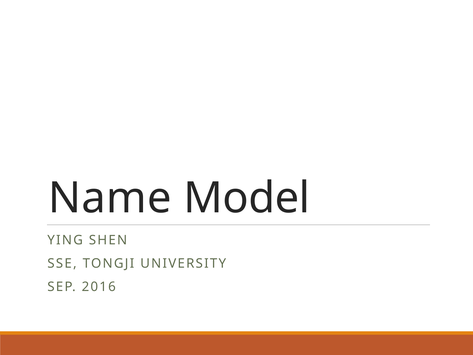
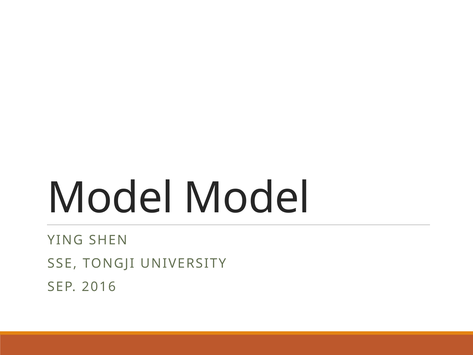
Name at (110, 198): Name -> Model
